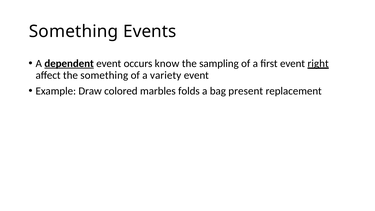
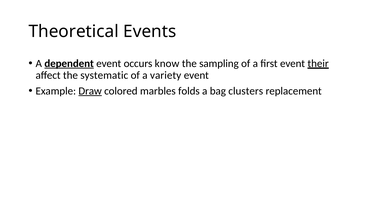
Something at (74, 32): Something -> Theoretical
right: right -> their
the something: something -> systematic
Draw underline: none -> present
present: present -> clusters
